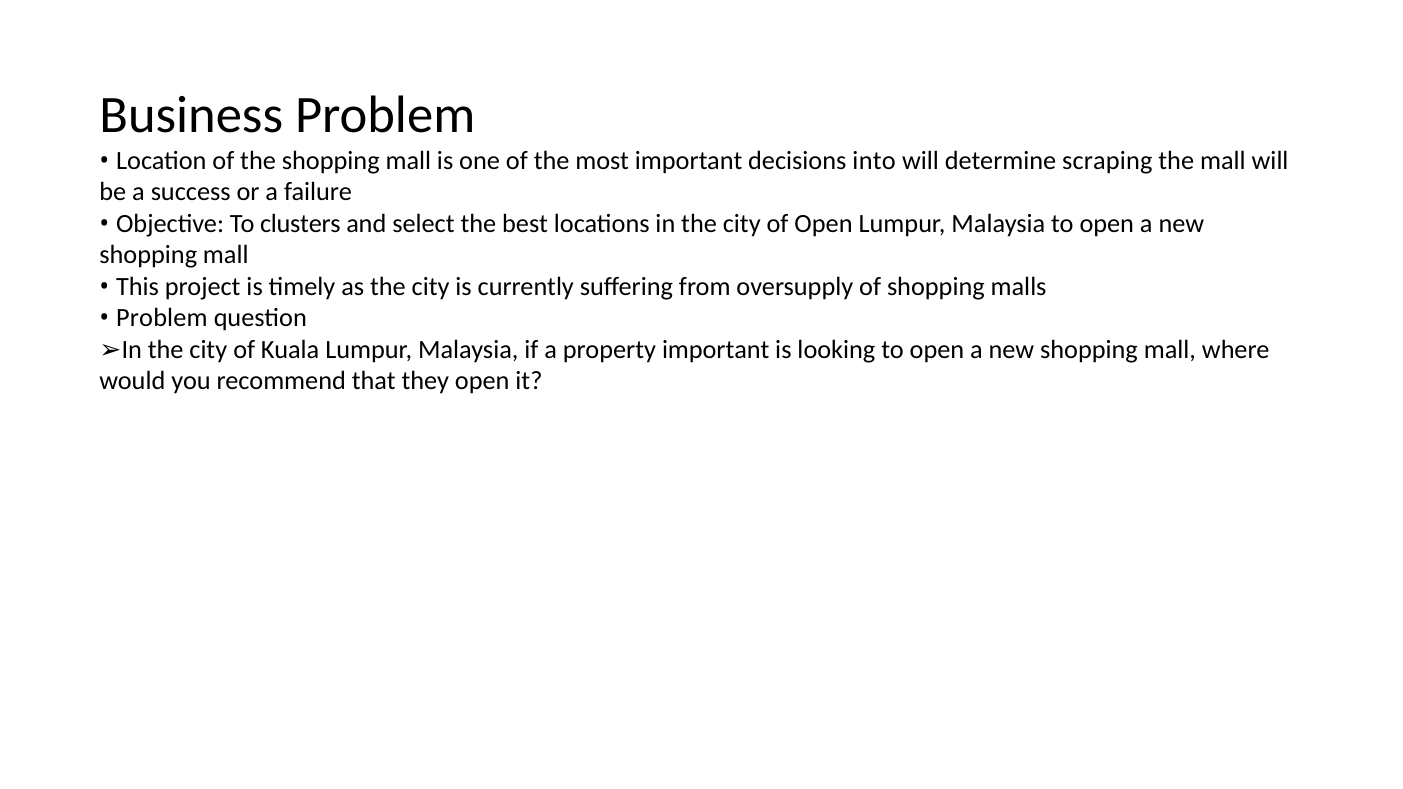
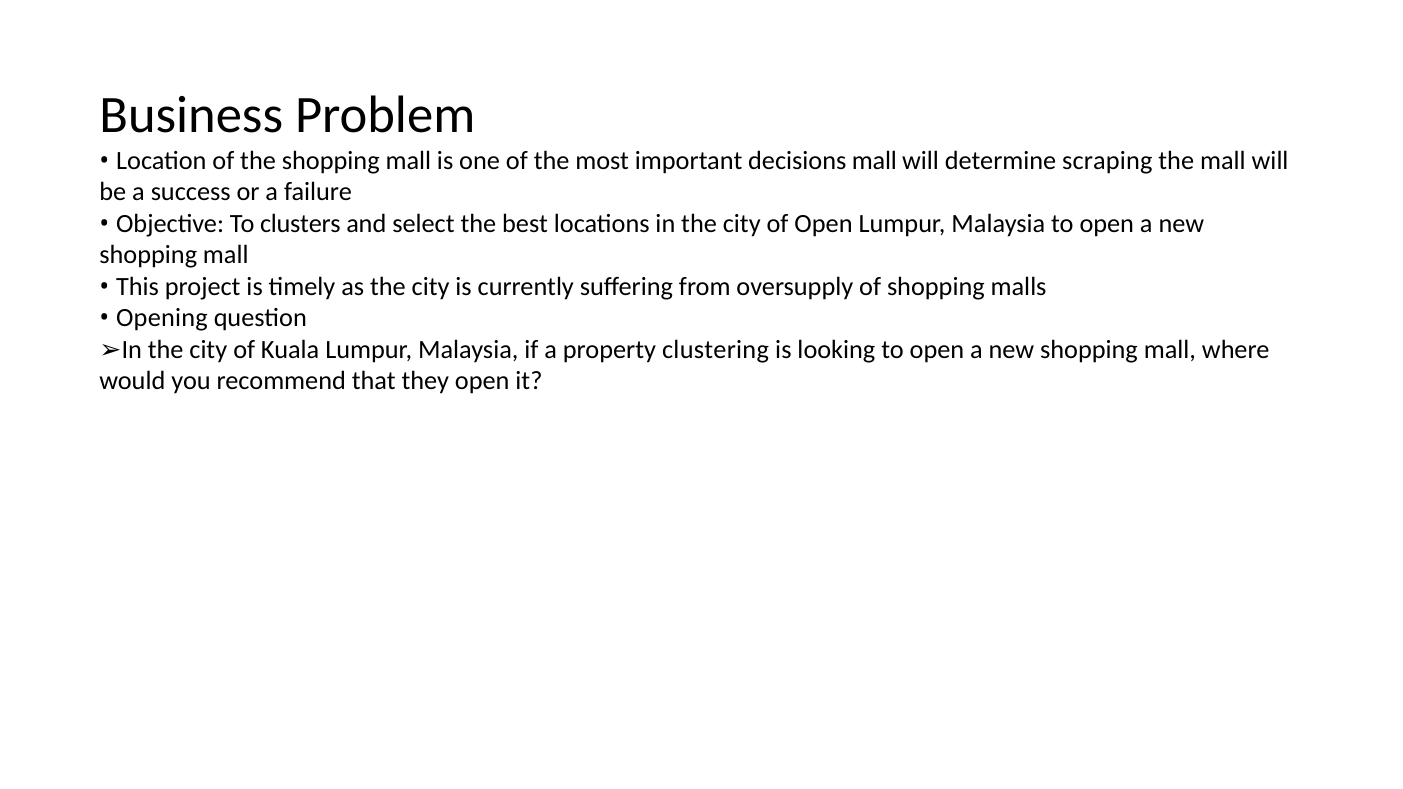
decisions into: into -> mall
Problem at (162, 318): Problem -> Opening
property important: important -> clustering
